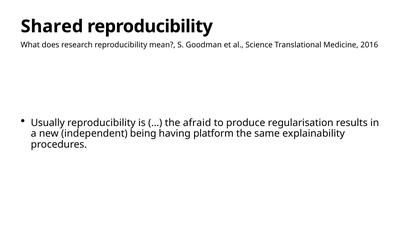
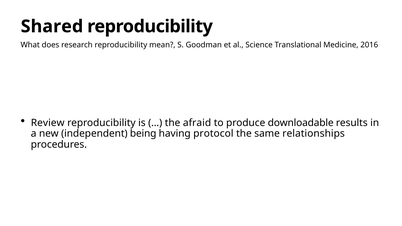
Usually: Usually -> Review
regularisation: regularisation -> downloadable
platform: platform -> protocol
explainability: explainability -> relationships
